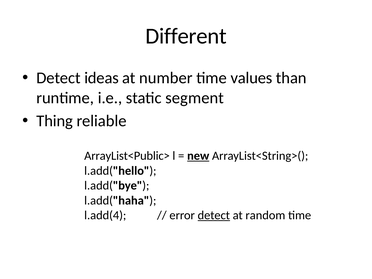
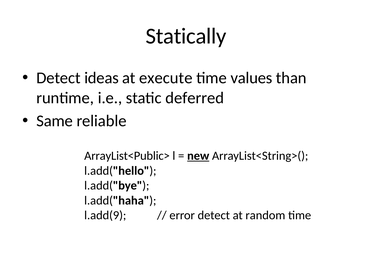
Different: Different -> Statically
number: number -> execute
segment: segment -> deferred
Thing: Thing -> Same
l.add(4: l.add(4 -> l.add(9
detect at (214, 215) underline: present -> none
